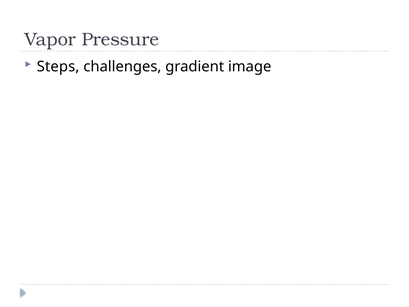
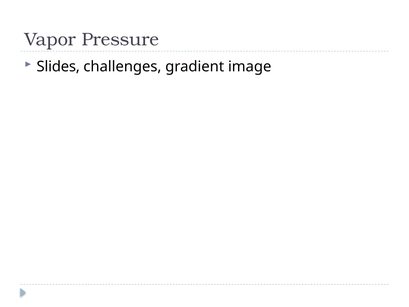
Steps: Steps -> Slides
